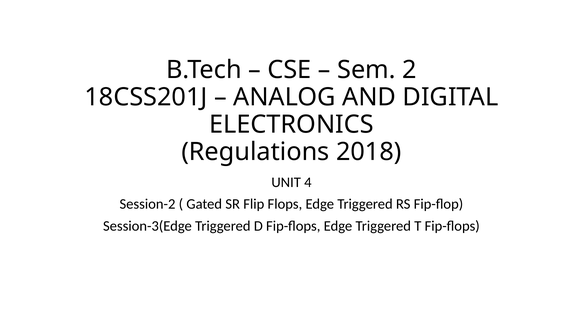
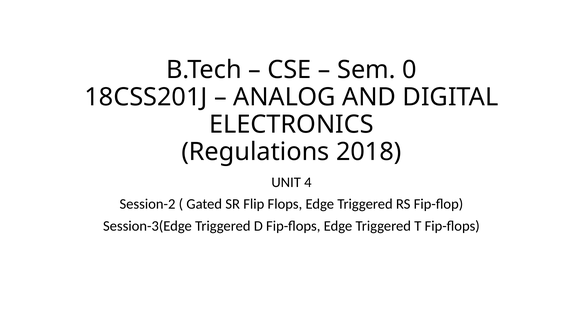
2: 2 -> 0
